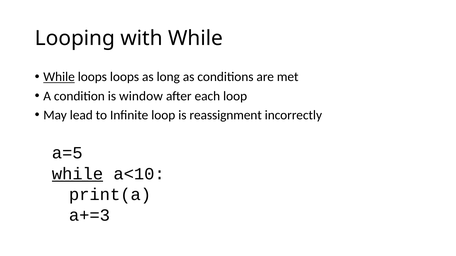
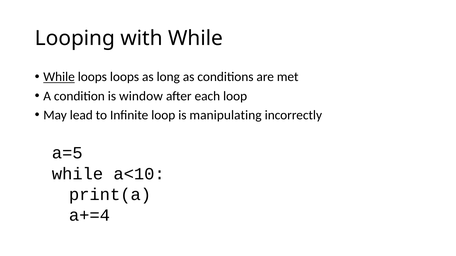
reassignment: reassignment -> manipulating
while at (78, 174) underline: present -> none
a+=3: a+=3 -> a+=4
